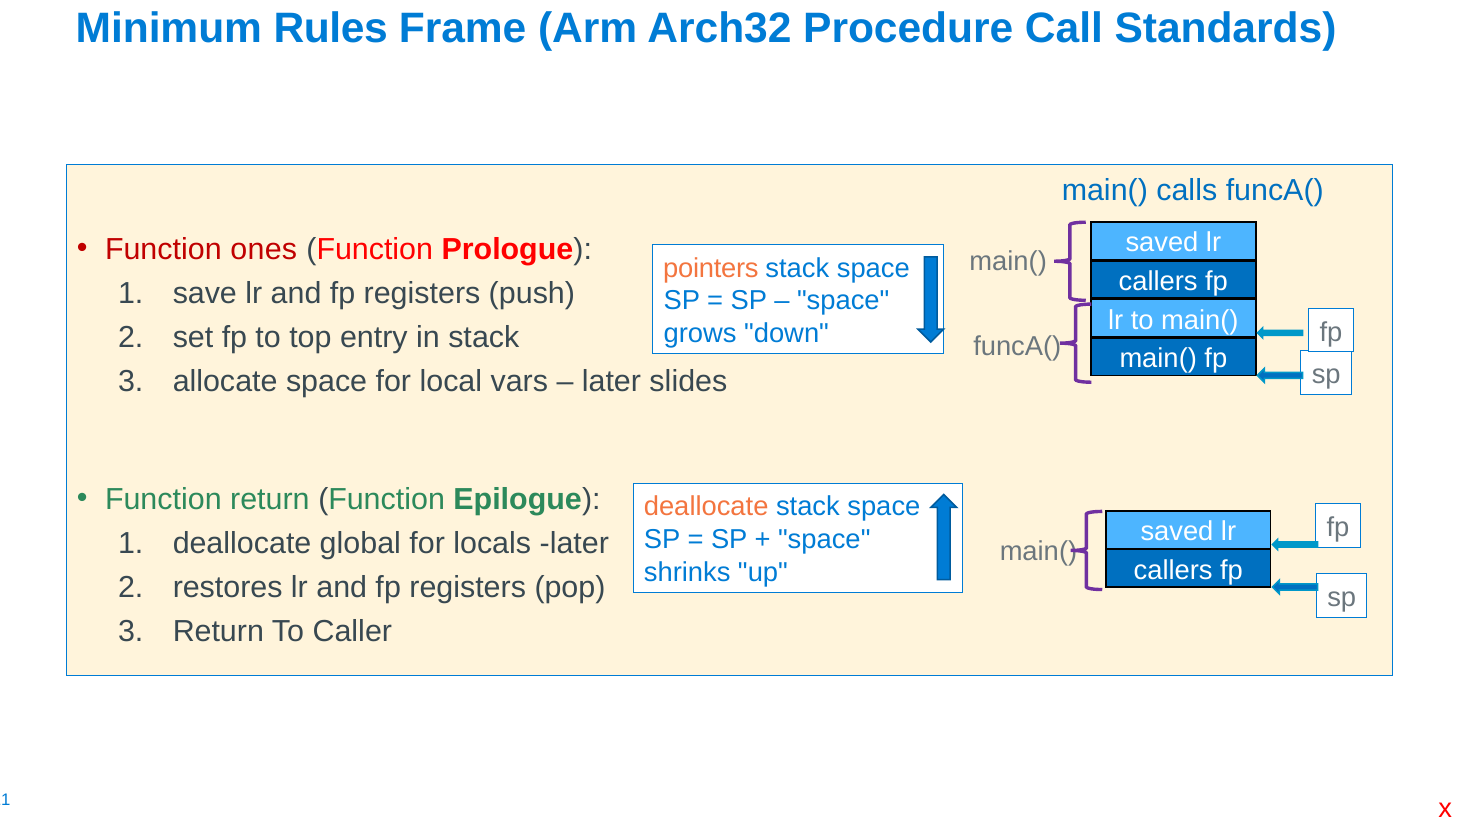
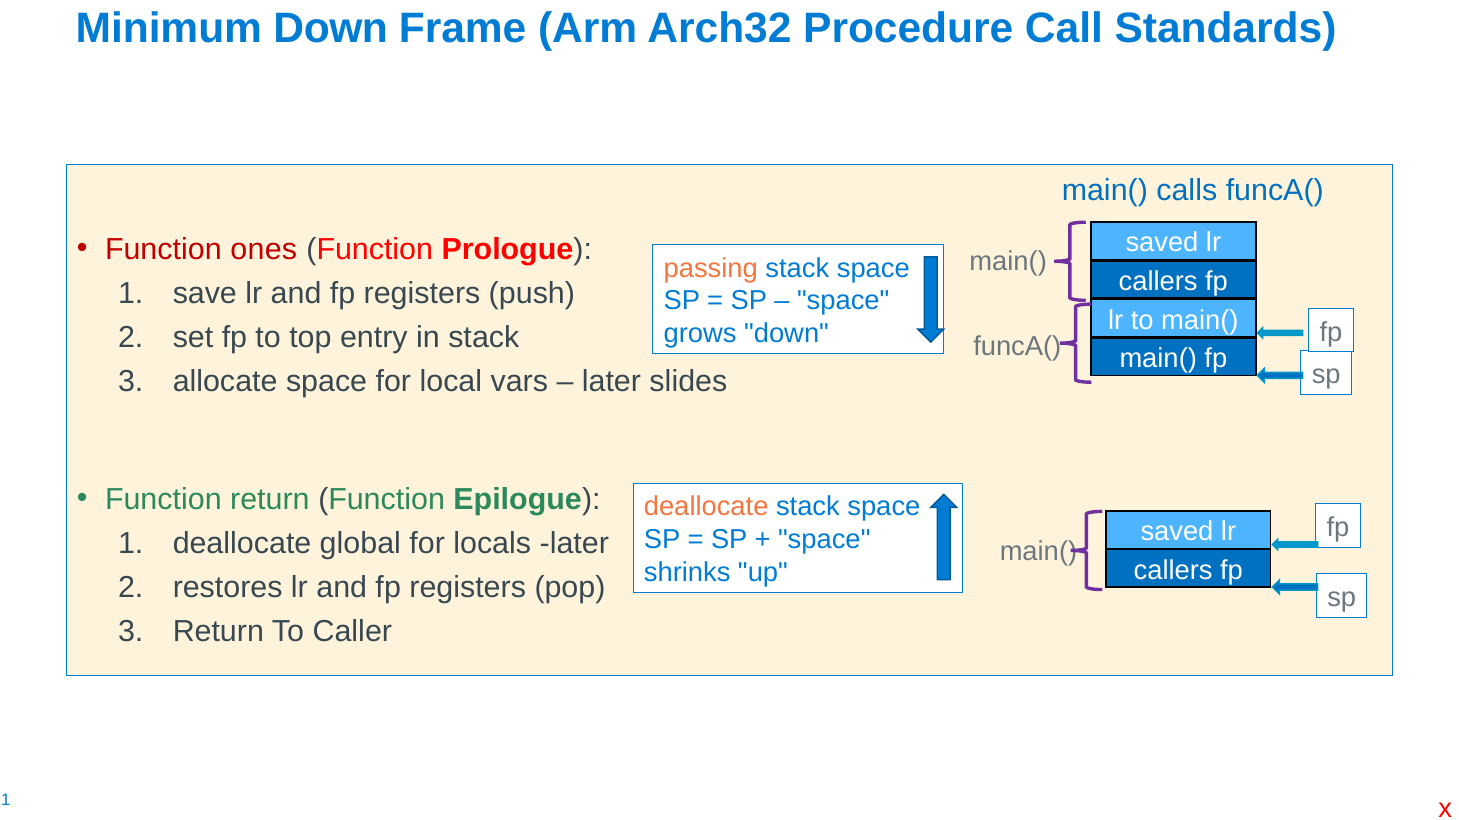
Minimum Rules: Rules -> Down
pointers: pointers -> passing
